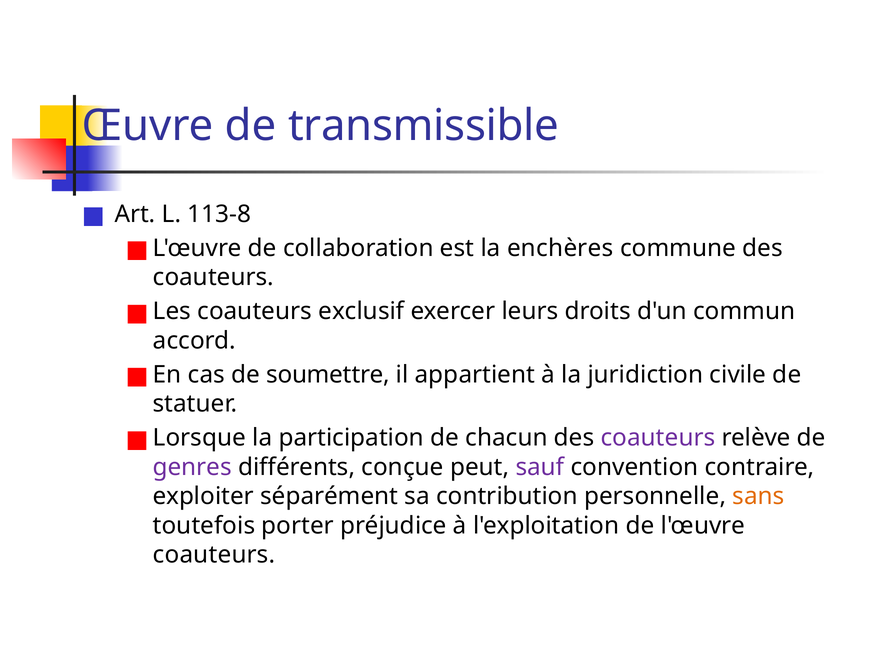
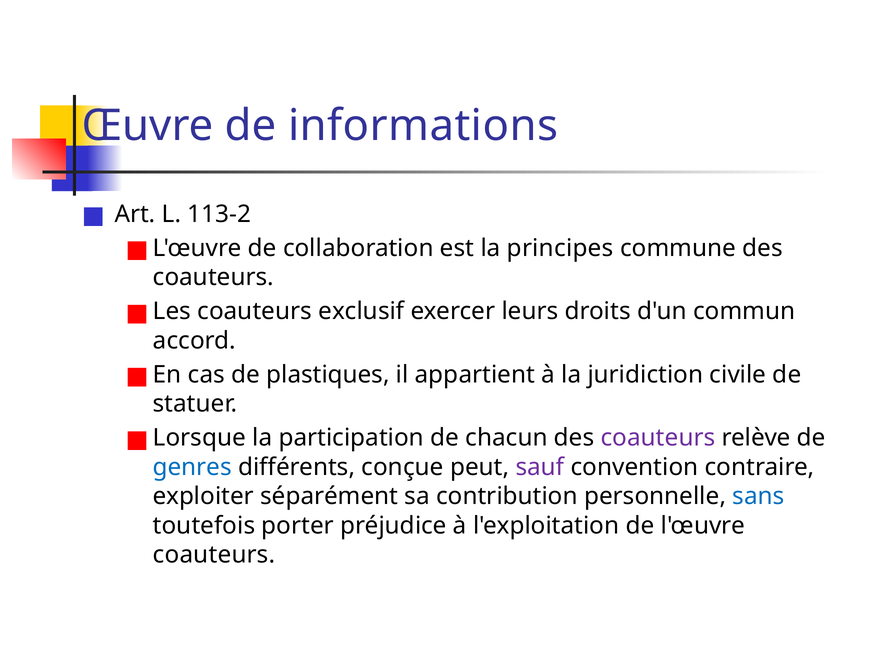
transmissible: transmissible -> informations
113-8: 113-8 -> 113-2
enchères: enchères -> principes
soumettre: soumettre -> plastiques
genres colour: purple -> blue
sans colour: orange -> blue
